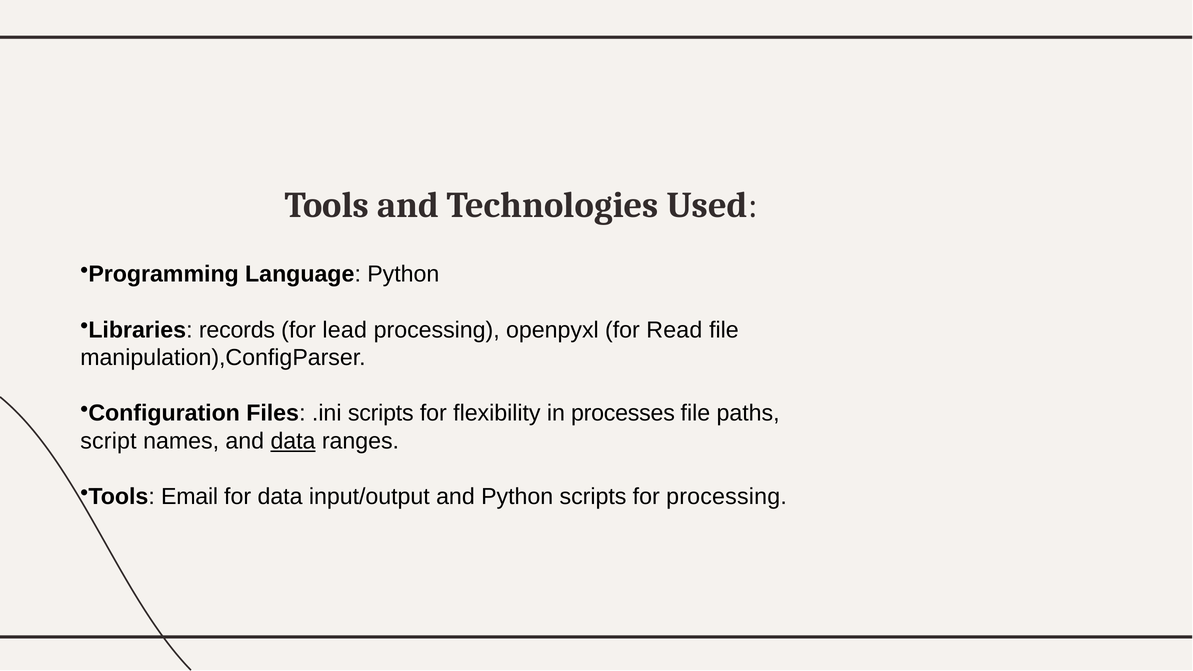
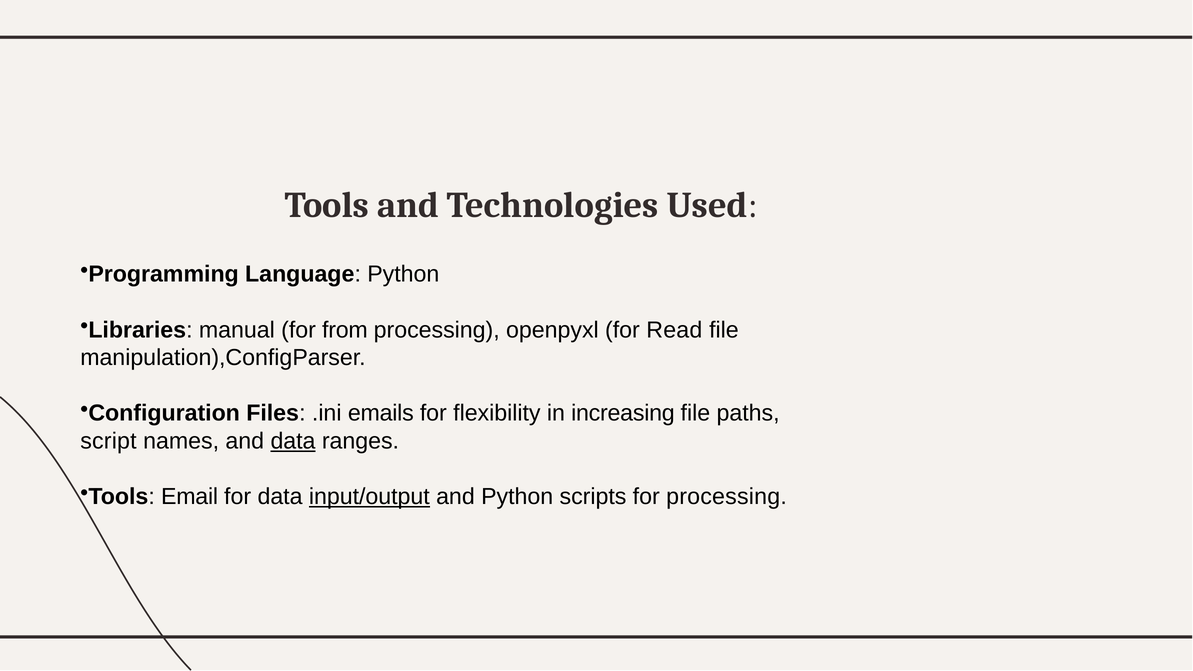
records: records -> manual
lead: lead -> from
.ini scripts: scripts -> emails
processes: processes -> increasing
input/output underline: none -> present
